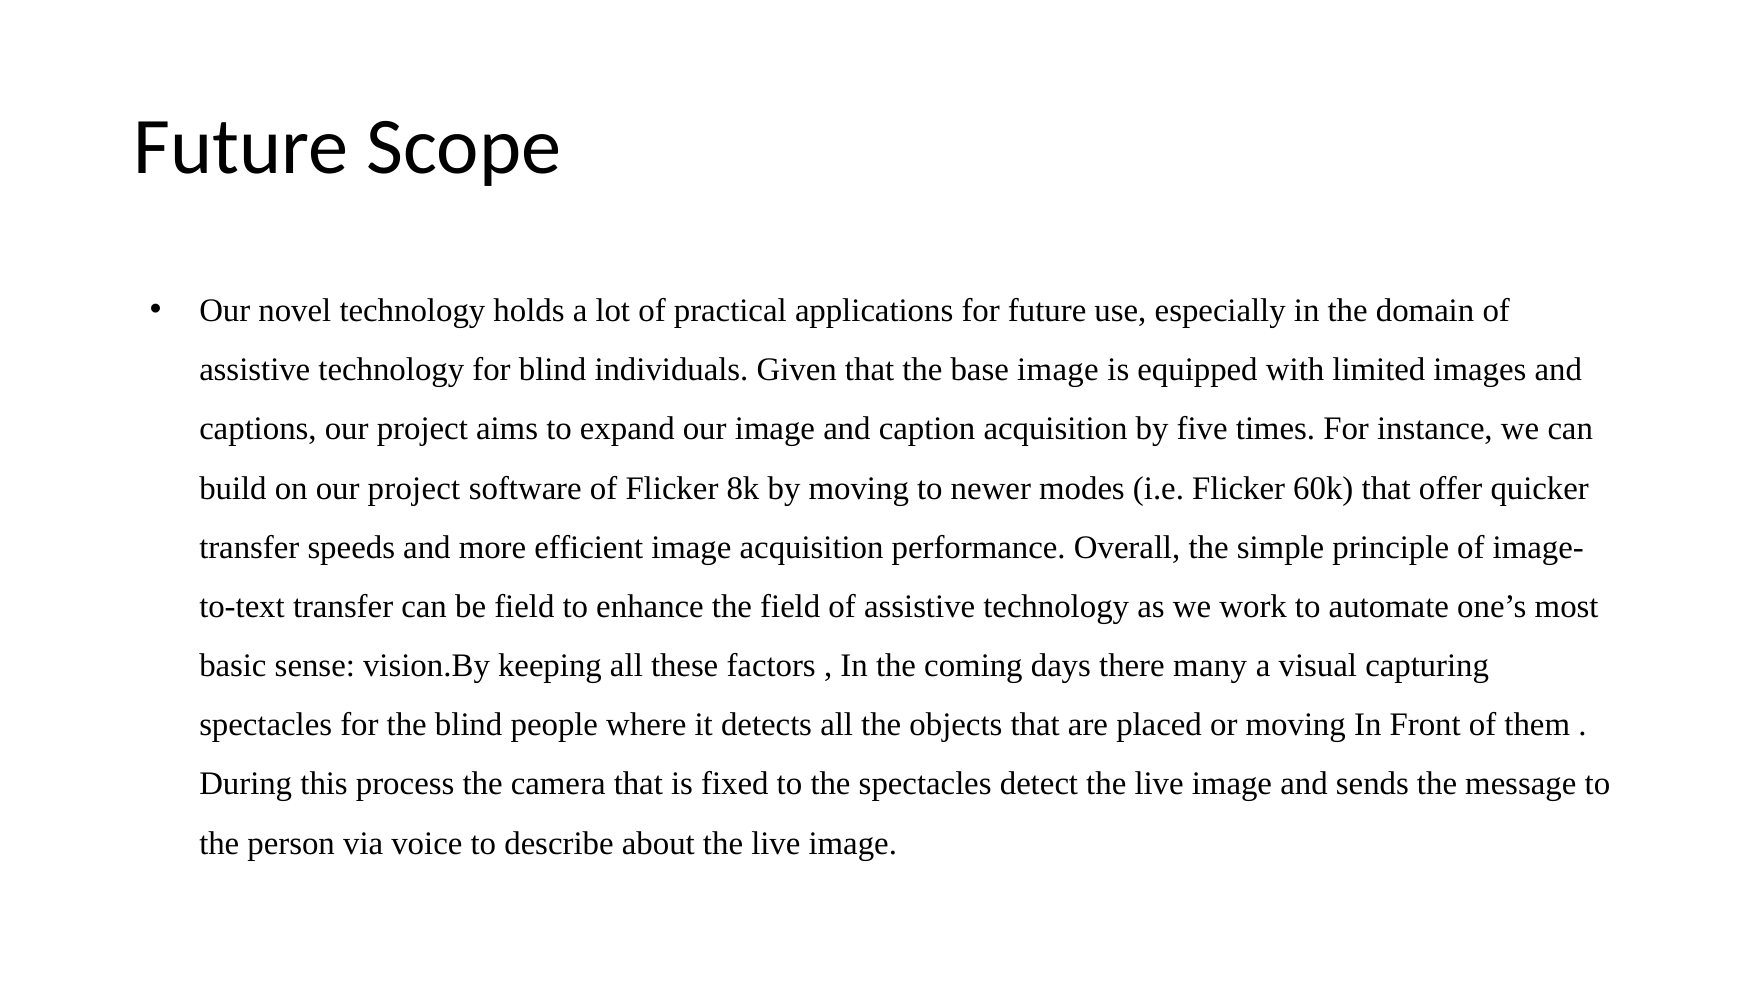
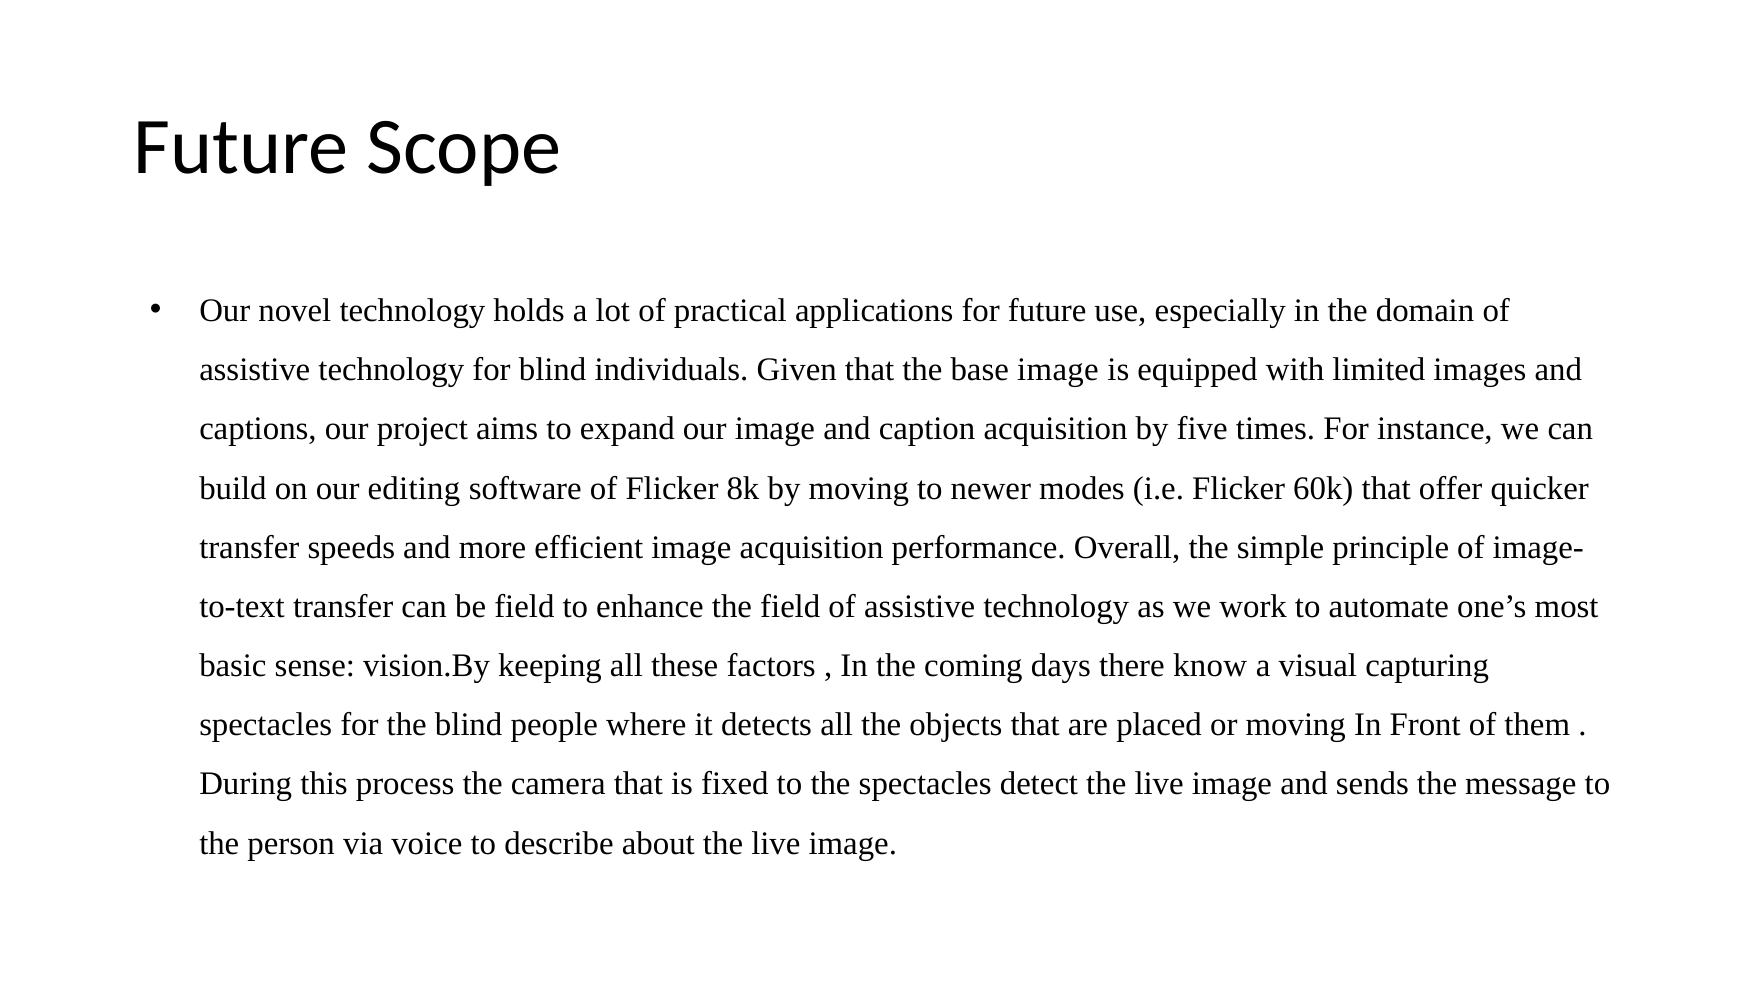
on our project: project -> editing
many: many -> know
